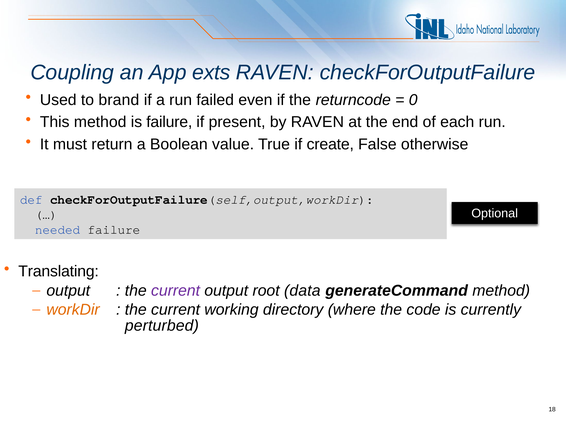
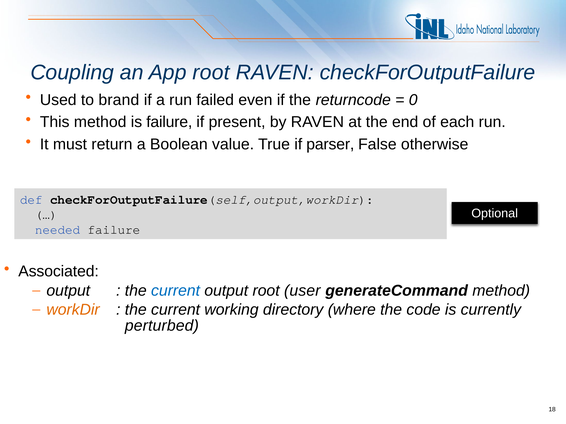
App exts: exts -> root
create: create -> parser
Translating: Translating -> Associated
current at (176, 291) colour: purple -> blue
data: data -> user
